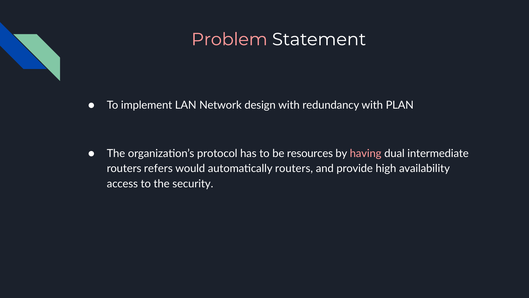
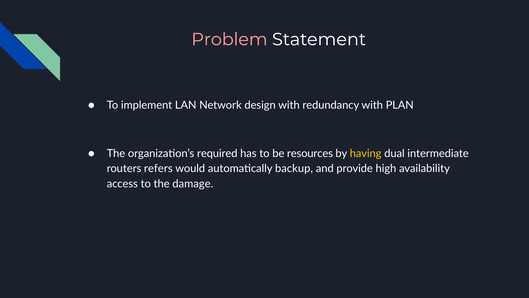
protocol: protocol -> required
having colour: pink -> yellow
automatically routers: routers -> backup
security: security -> damage
